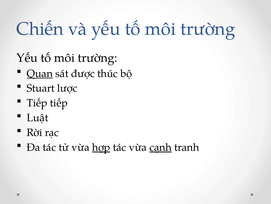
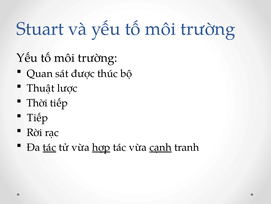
Chiến: Chiến -> Stuart
Quan underline: present -> none
Stuart: Stuart -> Thuật
Tiếp at (37, 103): Tiếp -> Thời
Luật at (38, 117): Luật -> Tiếp
tác at (49, 147) underline: none -> present
